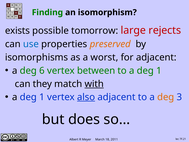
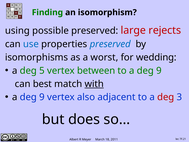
exists: exists -> using
possible tomorrow: tomorrow -> preserved
preserved at (110, 44) colour: orange -> blue
for adjacent: adjacent -> wedding
6: 6 -> 5
to a deg 1: 1 -> 9
they: they -> best
1 at (42, 97): 1 -> 9
also underline: present -> none
deg at (166, 97) colour: orange -> red
